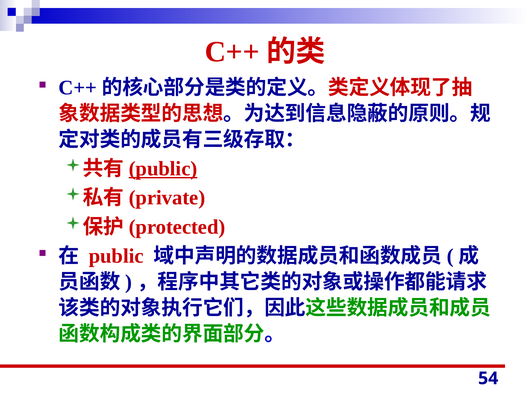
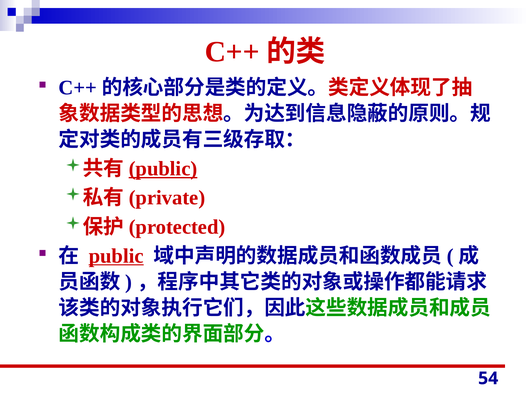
public at (116, 256) underline: none -> present
